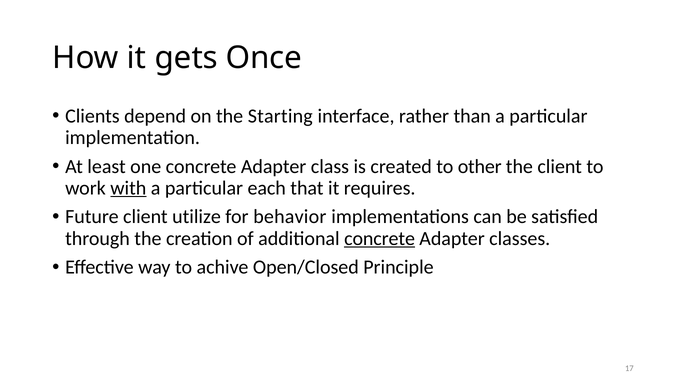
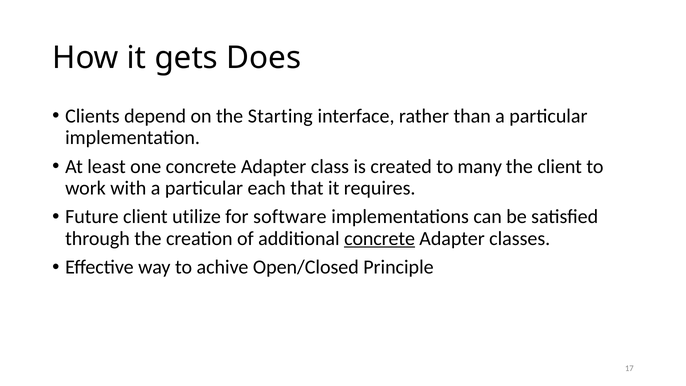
Once: Once -> Does
other: other -> many
with underline: present -> none
behavior: behavior -> software
